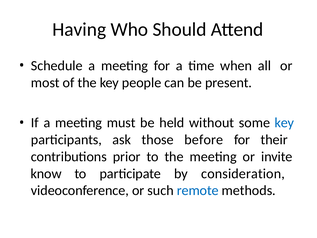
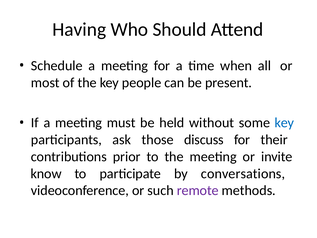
before: before -> discuss
consideration: consideration -> conversations
remote colour: blue -> purple
